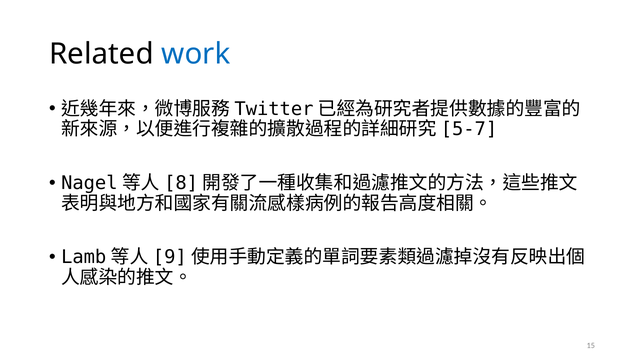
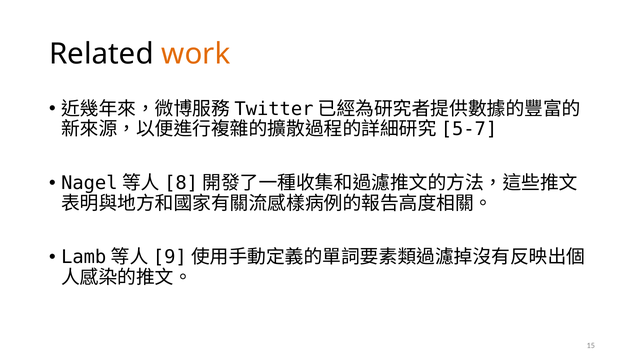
work colour: blue -> orange
